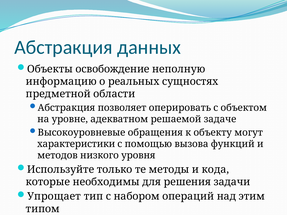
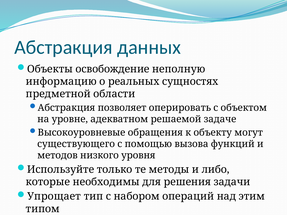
характеристики: характеристики -> существующего
кода: кода -> либо
